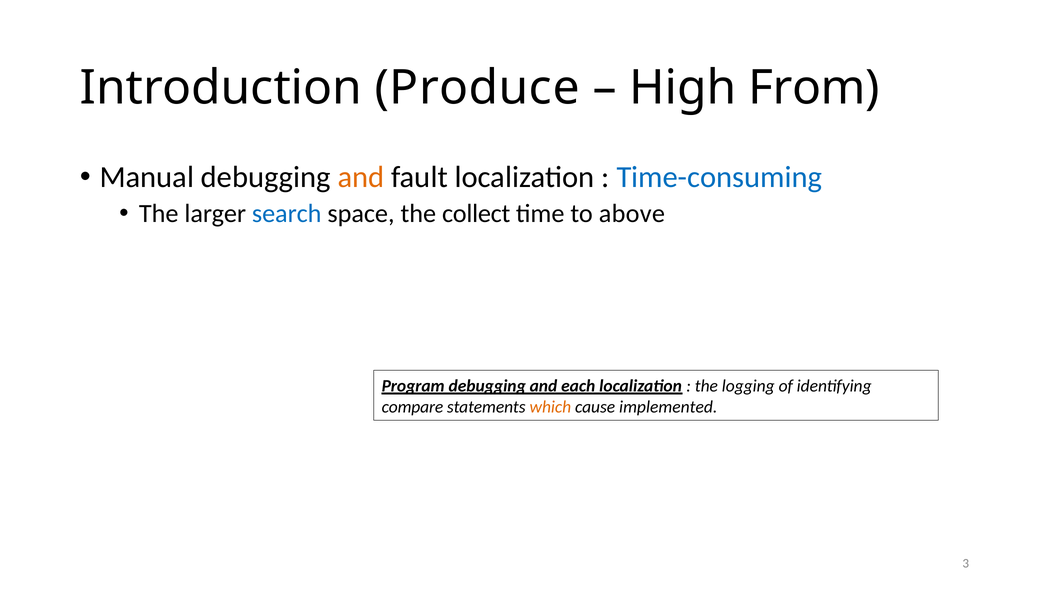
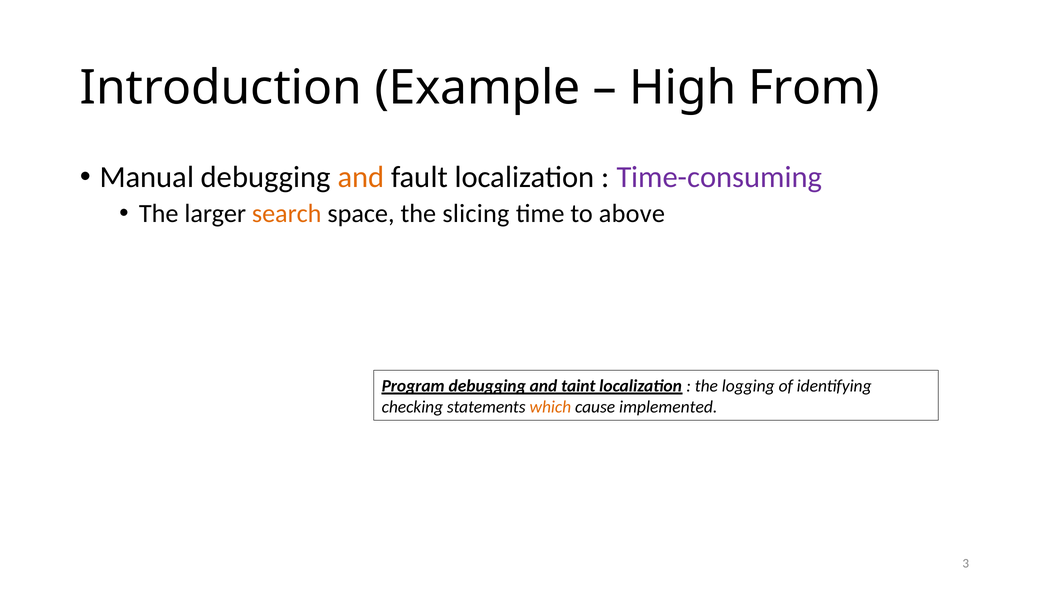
Produce: Produce -> Example
Time-consuming colour: blue -> purple
search colour: blue -> orange
collect: collect -> slicing
each: each -> taint
compare: compare -> checking
